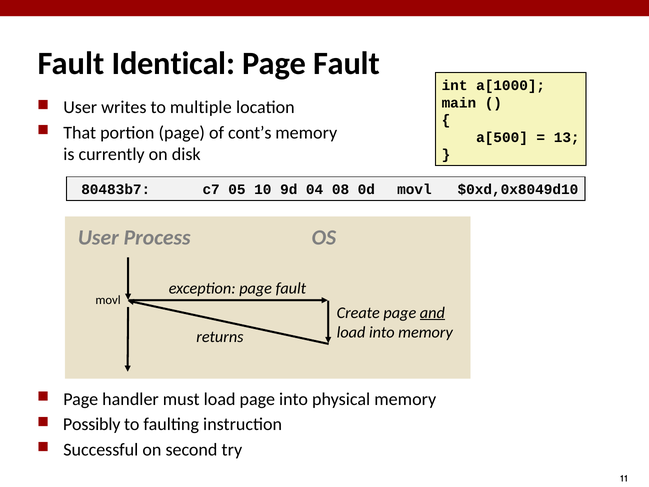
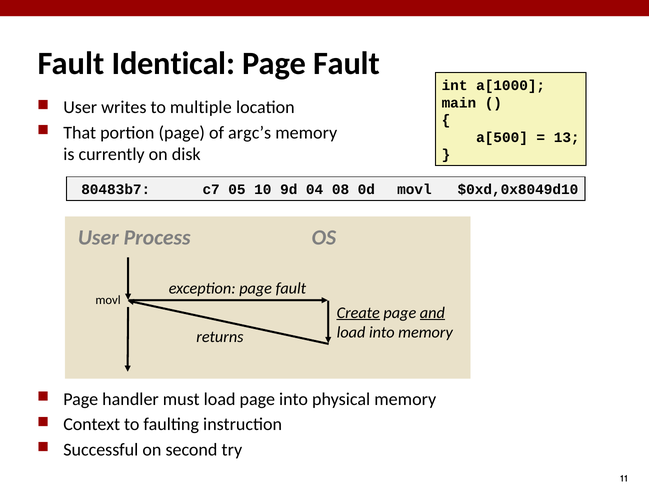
cont’s: cont’s -> argc’s
Create underline: none -> present
Possibly: Possibly -> Context
